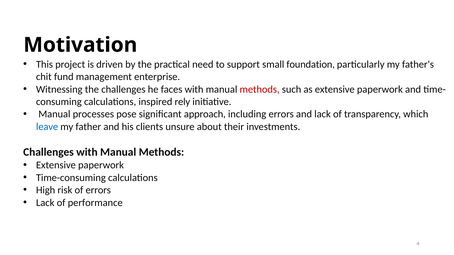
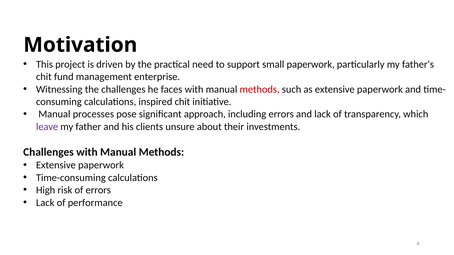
small foundation: foundation -> paperwork
inspired rely: rely -> chit
leave colour: blue -> purple
